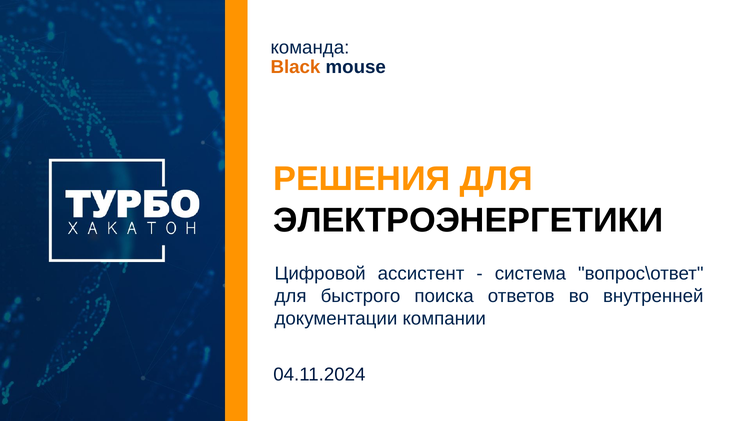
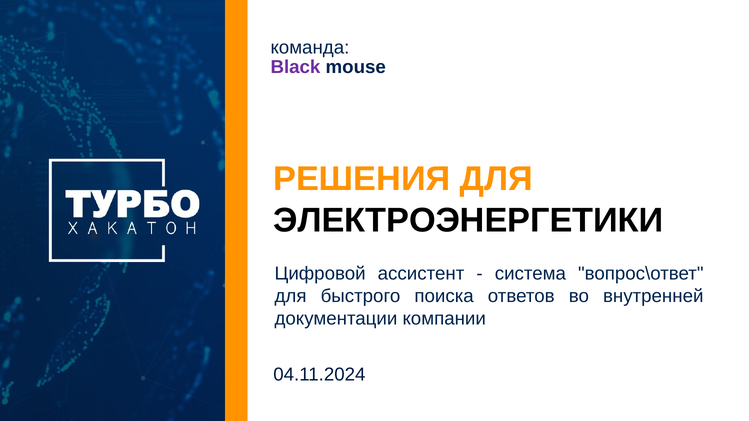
Black colour: orange -> purple
